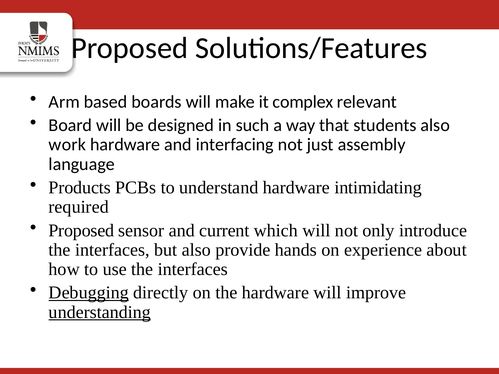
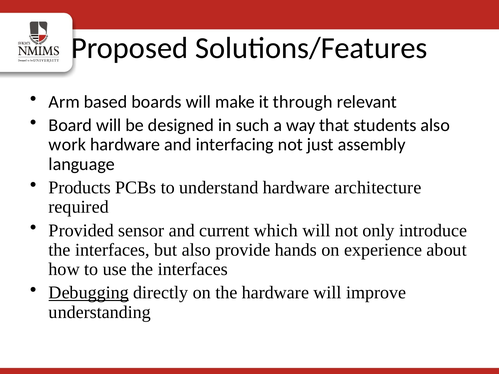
complex: complex -> through
intimidating: intimidating -> architecture
Proposed at (81, 231): Proposed -> Provided
understanding underline: present -> none
